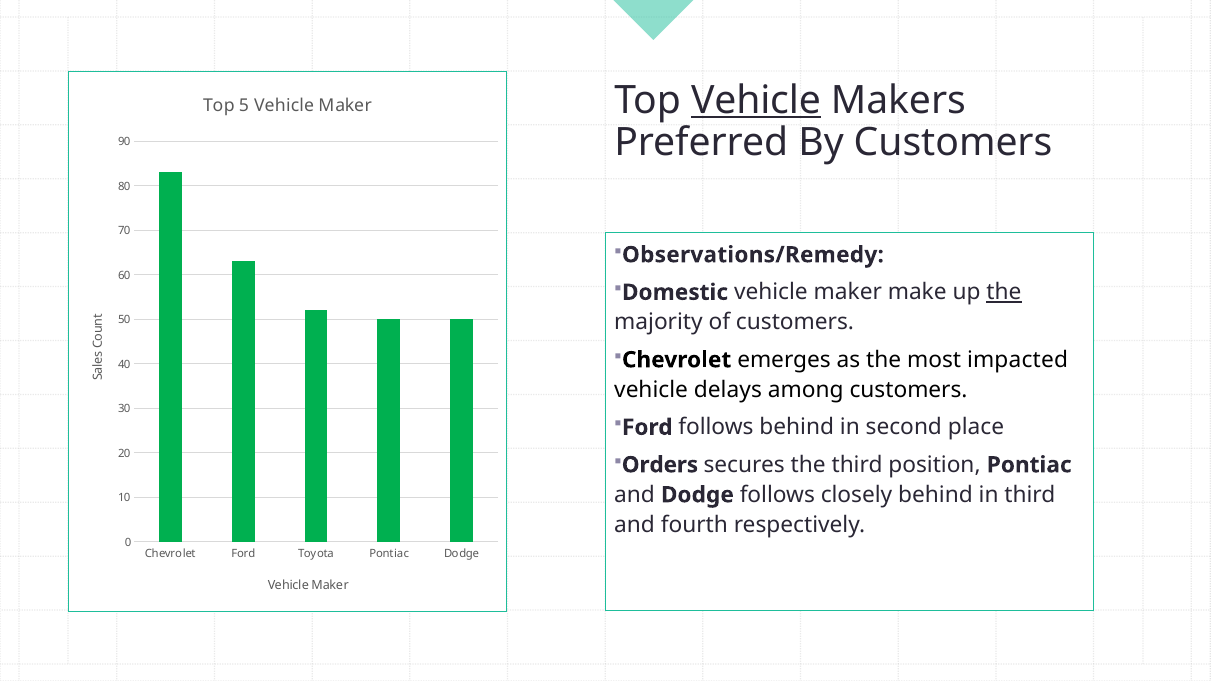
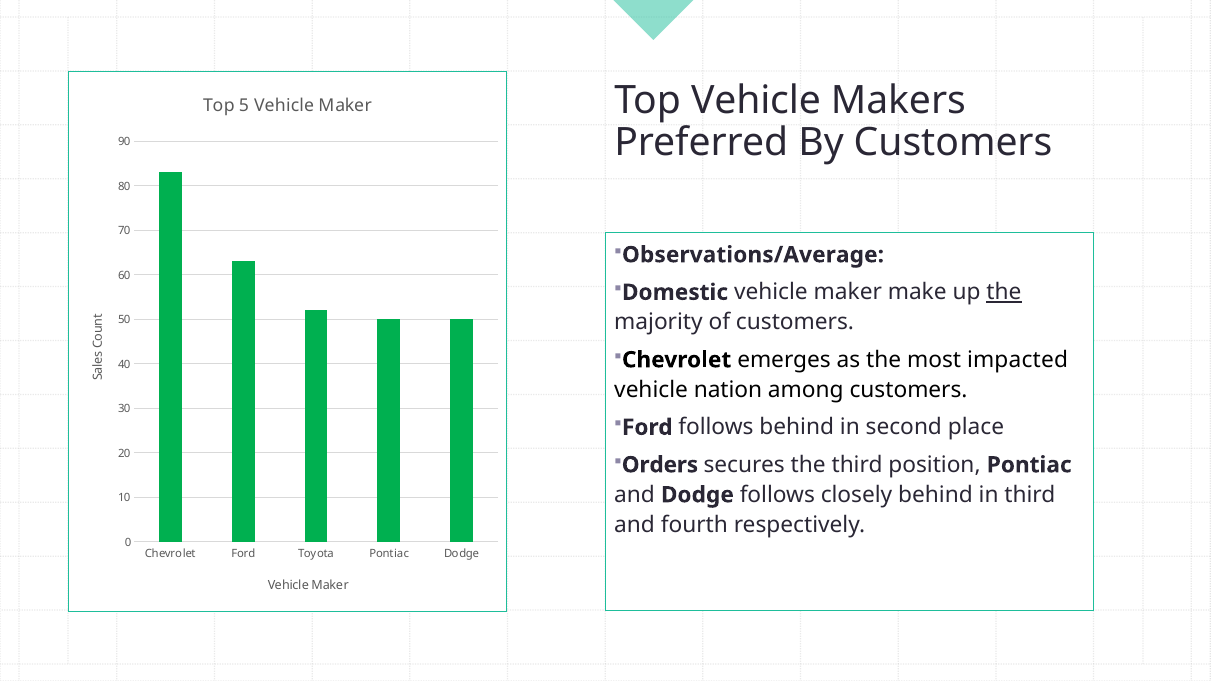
Vehicle at (756, 100) underline: present -> none
Observations/Remedy: Observations/Remedy -> Observations/Average
delays: delays -> nation
